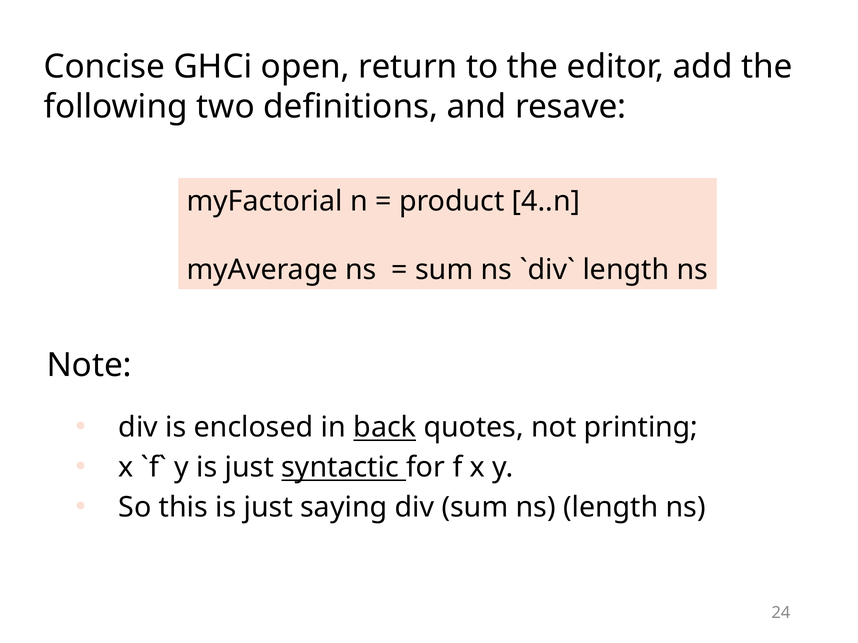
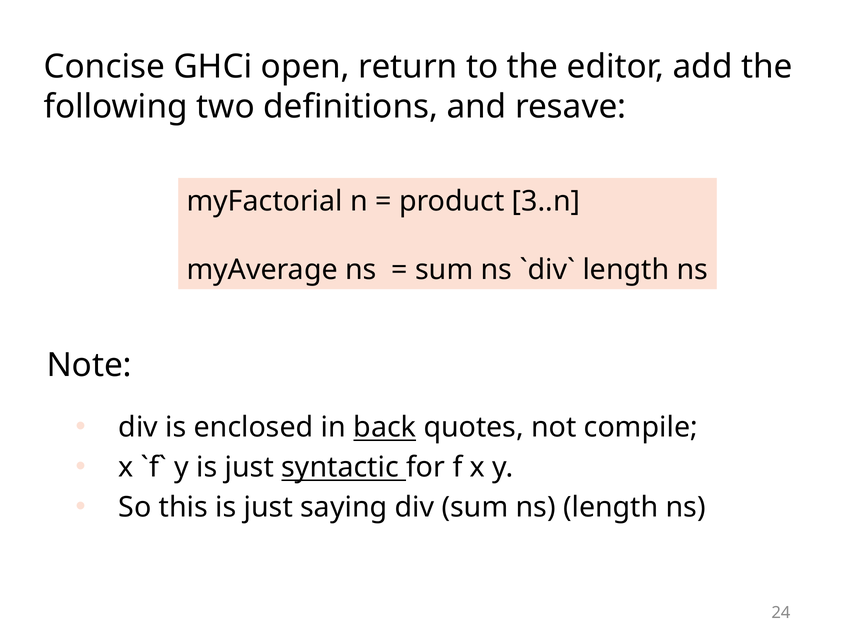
4..n: 4..n -> 3..n
printing: printing -> compile
